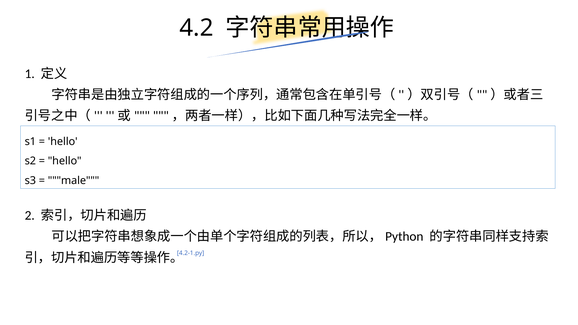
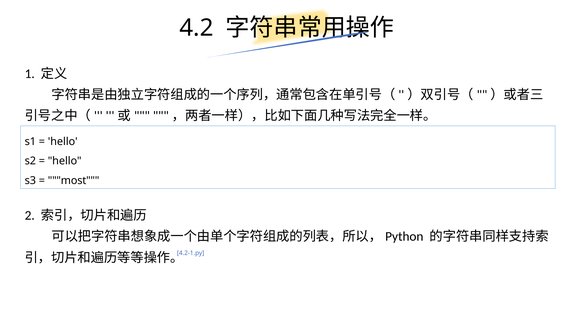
male: male -> most
